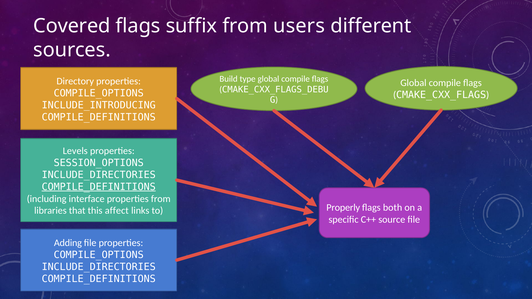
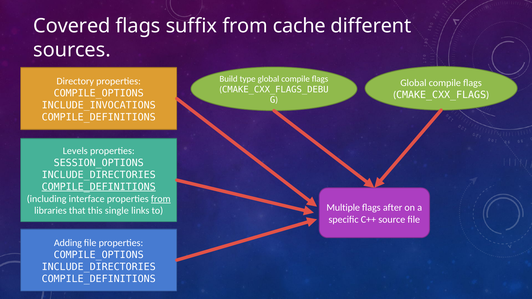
users: users -> cache
INCLUDE_INTRODUCING: INCLUDE_INTRODUCING -> INCLUDE_INVOCATIONS
from at (161, 199) underline: none -> present
Properly: Properly -> Multiple
both: both -> after
affect: affect -> single
